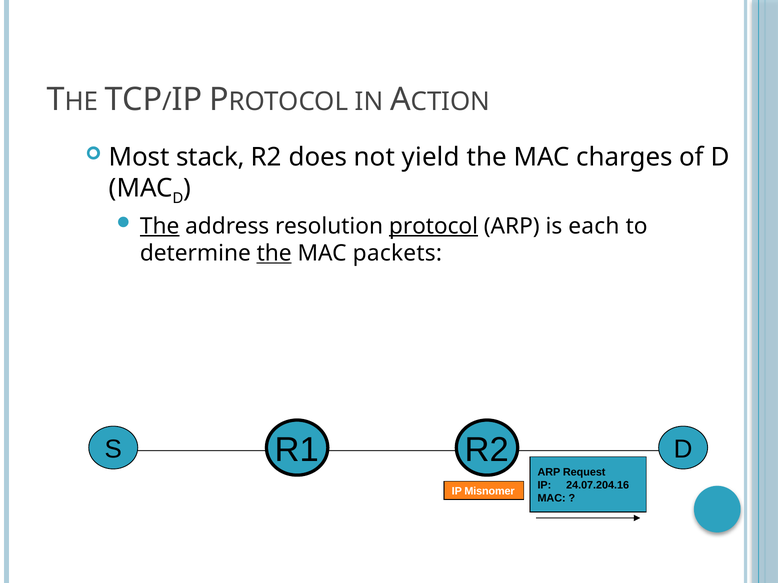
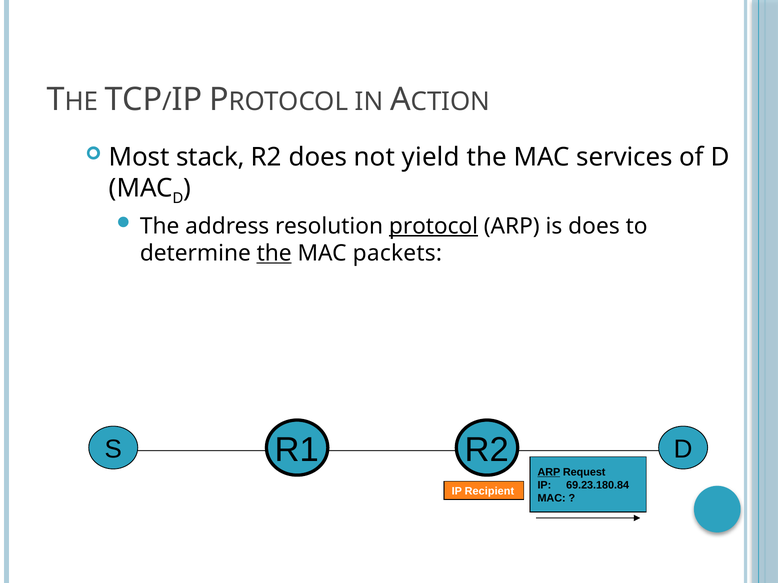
charges: charges -> services
The at (160, 226) underline: present -> none
is each: each -> does
ARP at (549, 473) underline: none -> present
24.07.204.16: 24.07.204.16 -> 69.23.180.84
Misnomer: Misnomer -> Recipient
